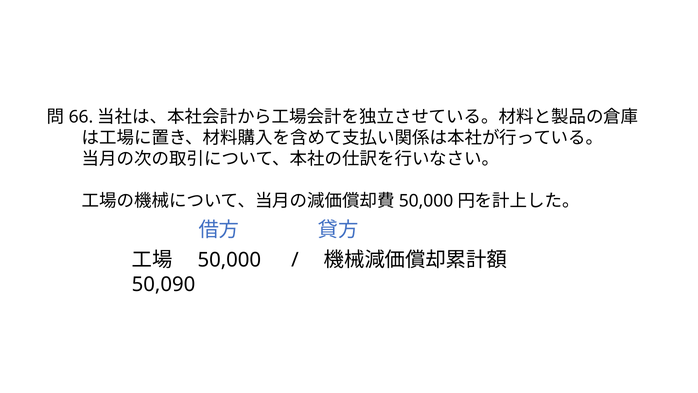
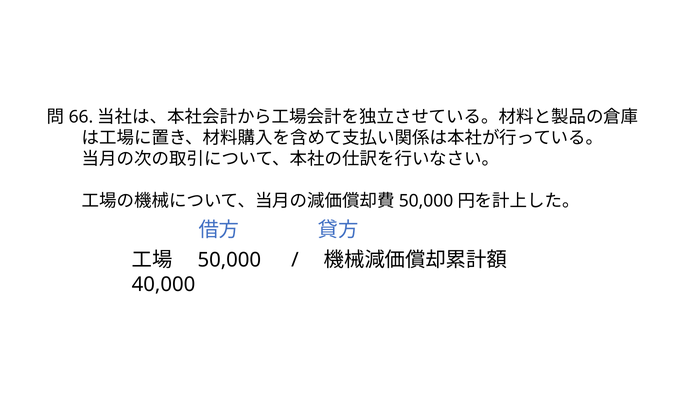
50,090: 50,090 -> 40,000
